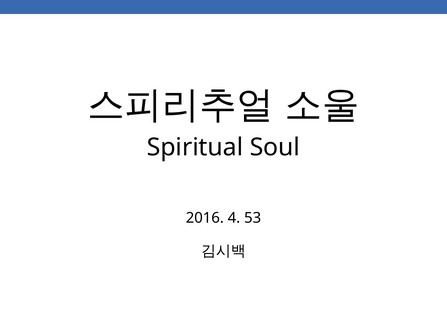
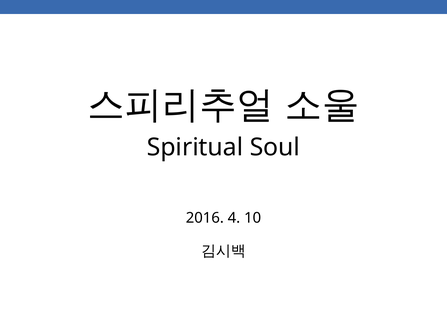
53: 53 -> 10
